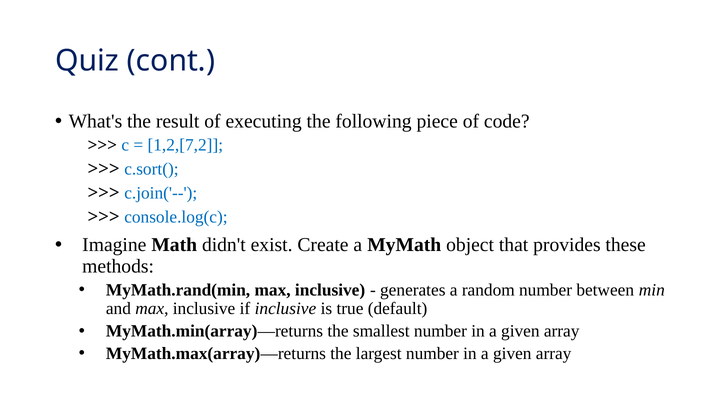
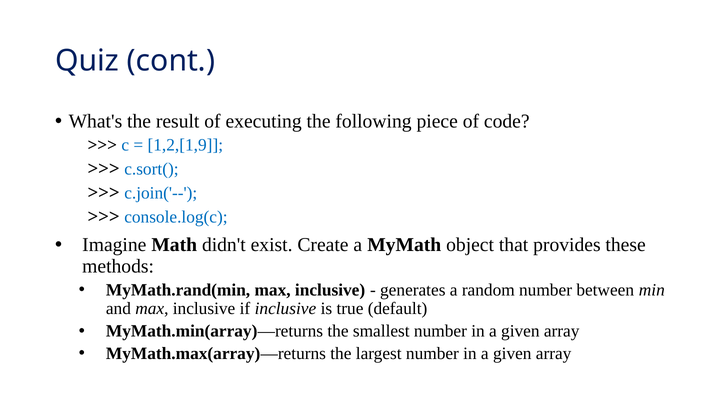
1,2,[7,2: 1,2,[7,2 -> 1,2,[1,9
